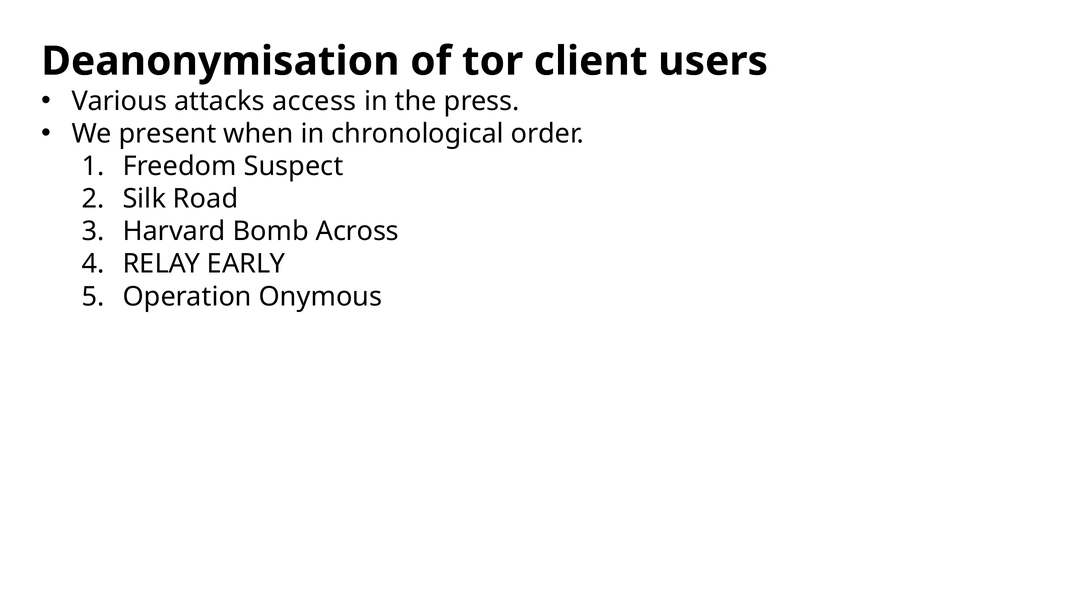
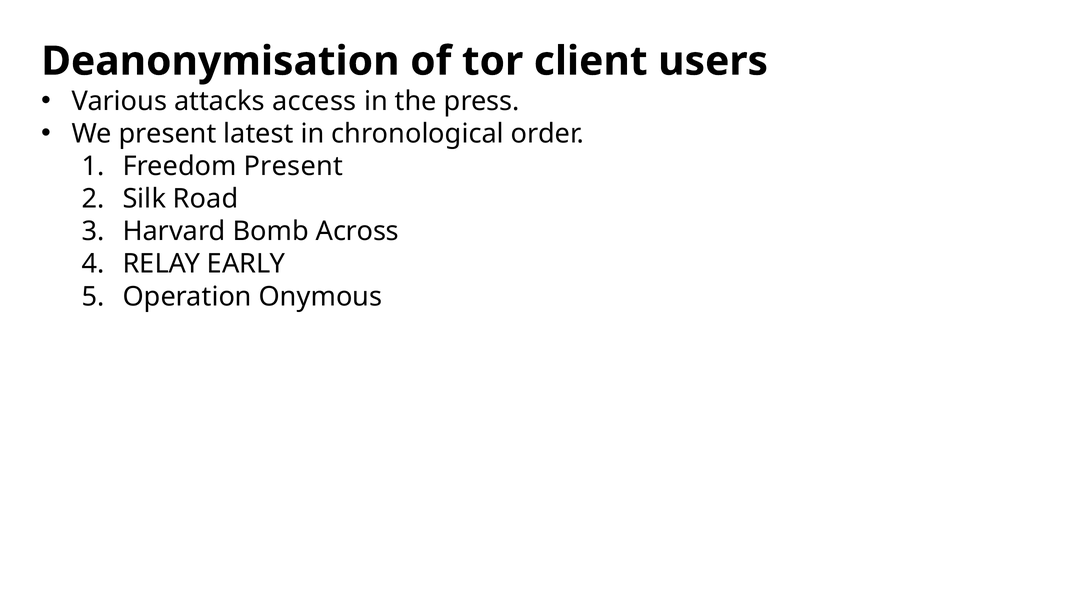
when: when -> latest
Freedom Suspect: Suspect -> Present
